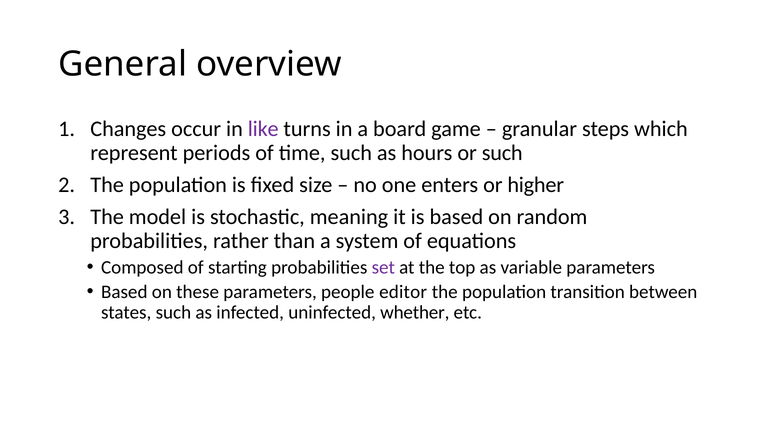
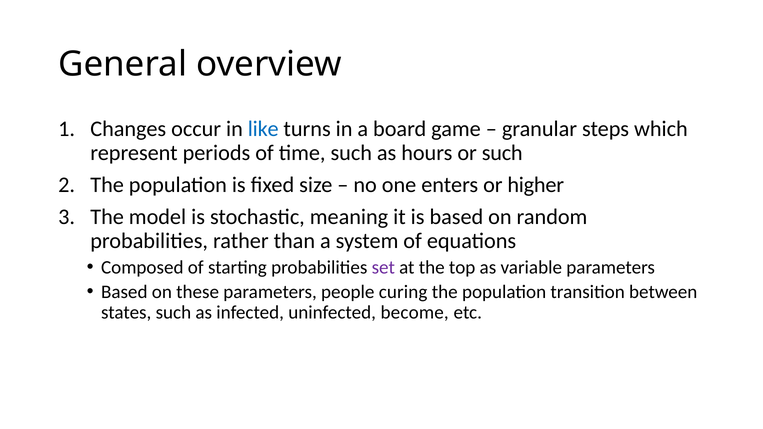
like colour: purple -> blue
editor: editor -> curing
whether: whether -> become
